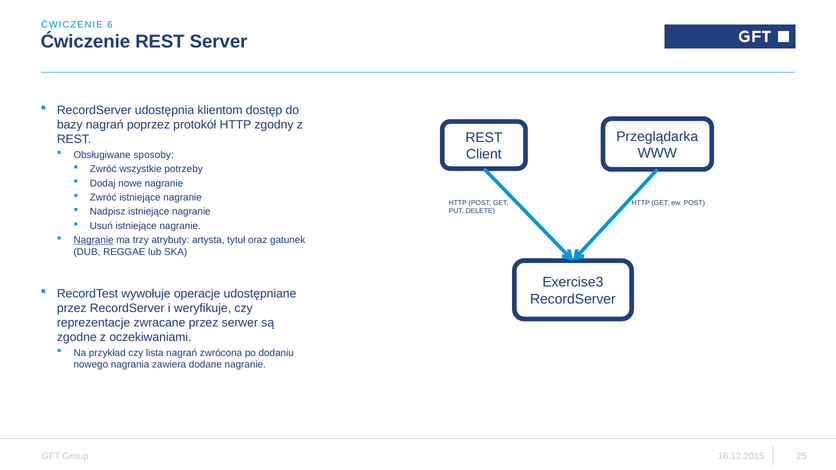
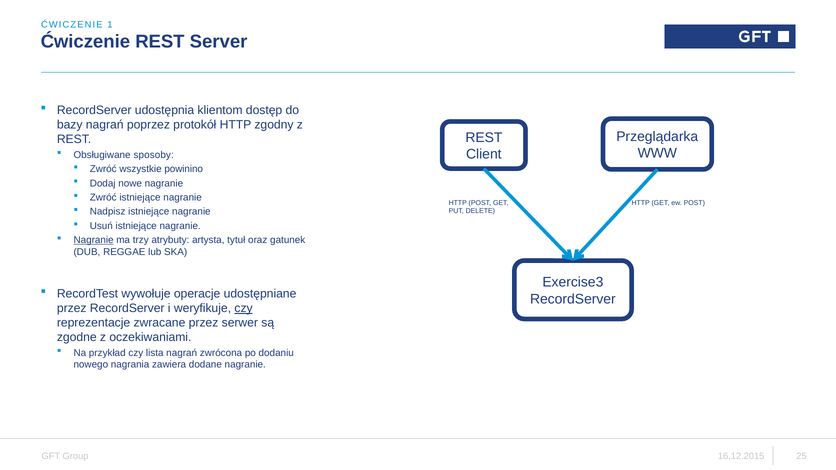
6: 6 -> 1
potrzeby: potrzeby -> powinino
czy at (244, 309) underline: none -> present
